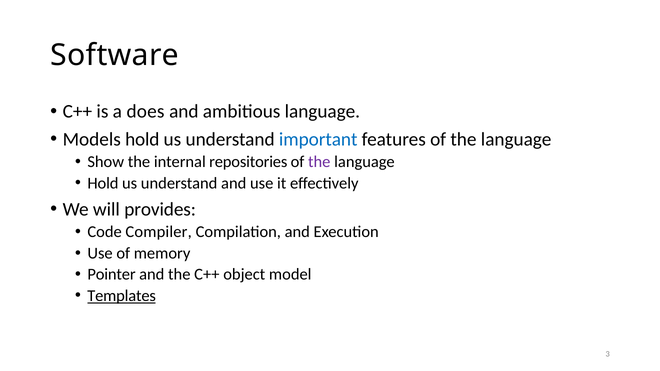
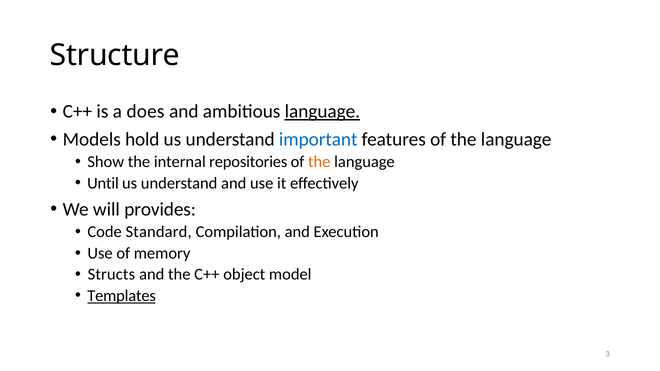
Software: Software -> Structure
language at (322, 112) underline: none -> present
the at (319, 162) colour: purple -> orange
Hold at (103, 183): Hold -> Until
Compiler: Compiler -> Standard
Pointer: Pointer -> Structs
